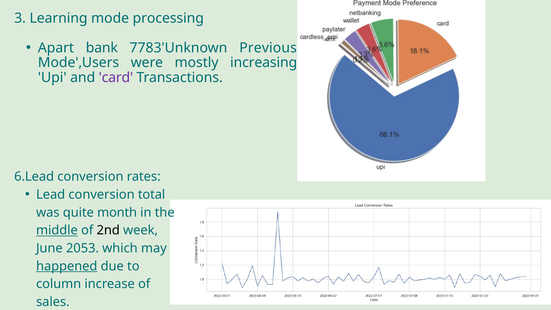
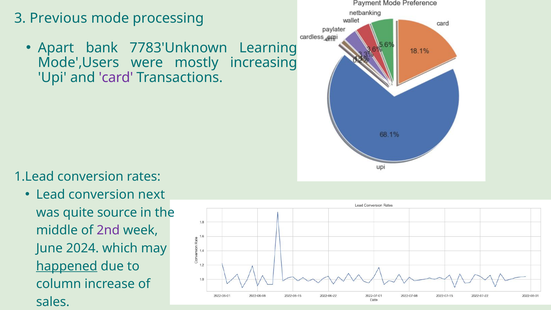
Learning: Learning -> Previous
Previous: Previous -> Learning
6.Lead: 6.Lead -> 1.Lead
total: total -> next
month: month -> source
middle underline: present -> none
2nd colour: black -> purple
2053: 2053 -> 2024
